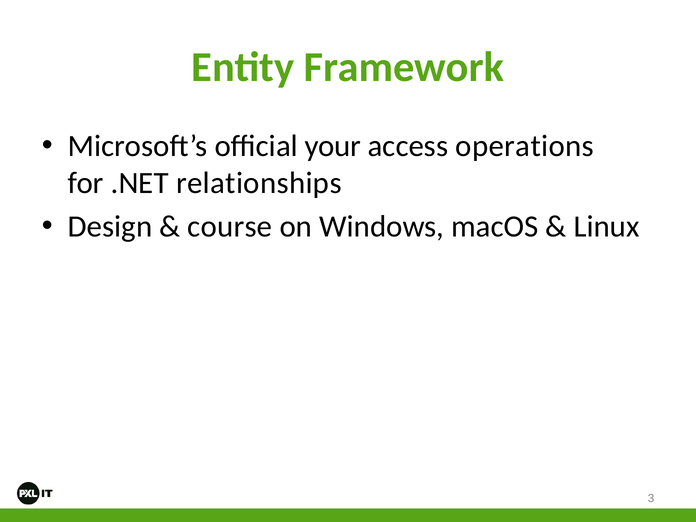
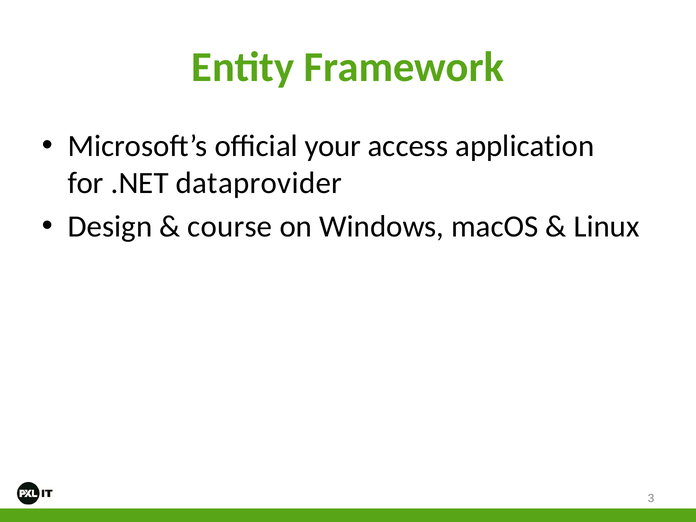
operations: operations -> application
relationships: relationships -> dataprovider
